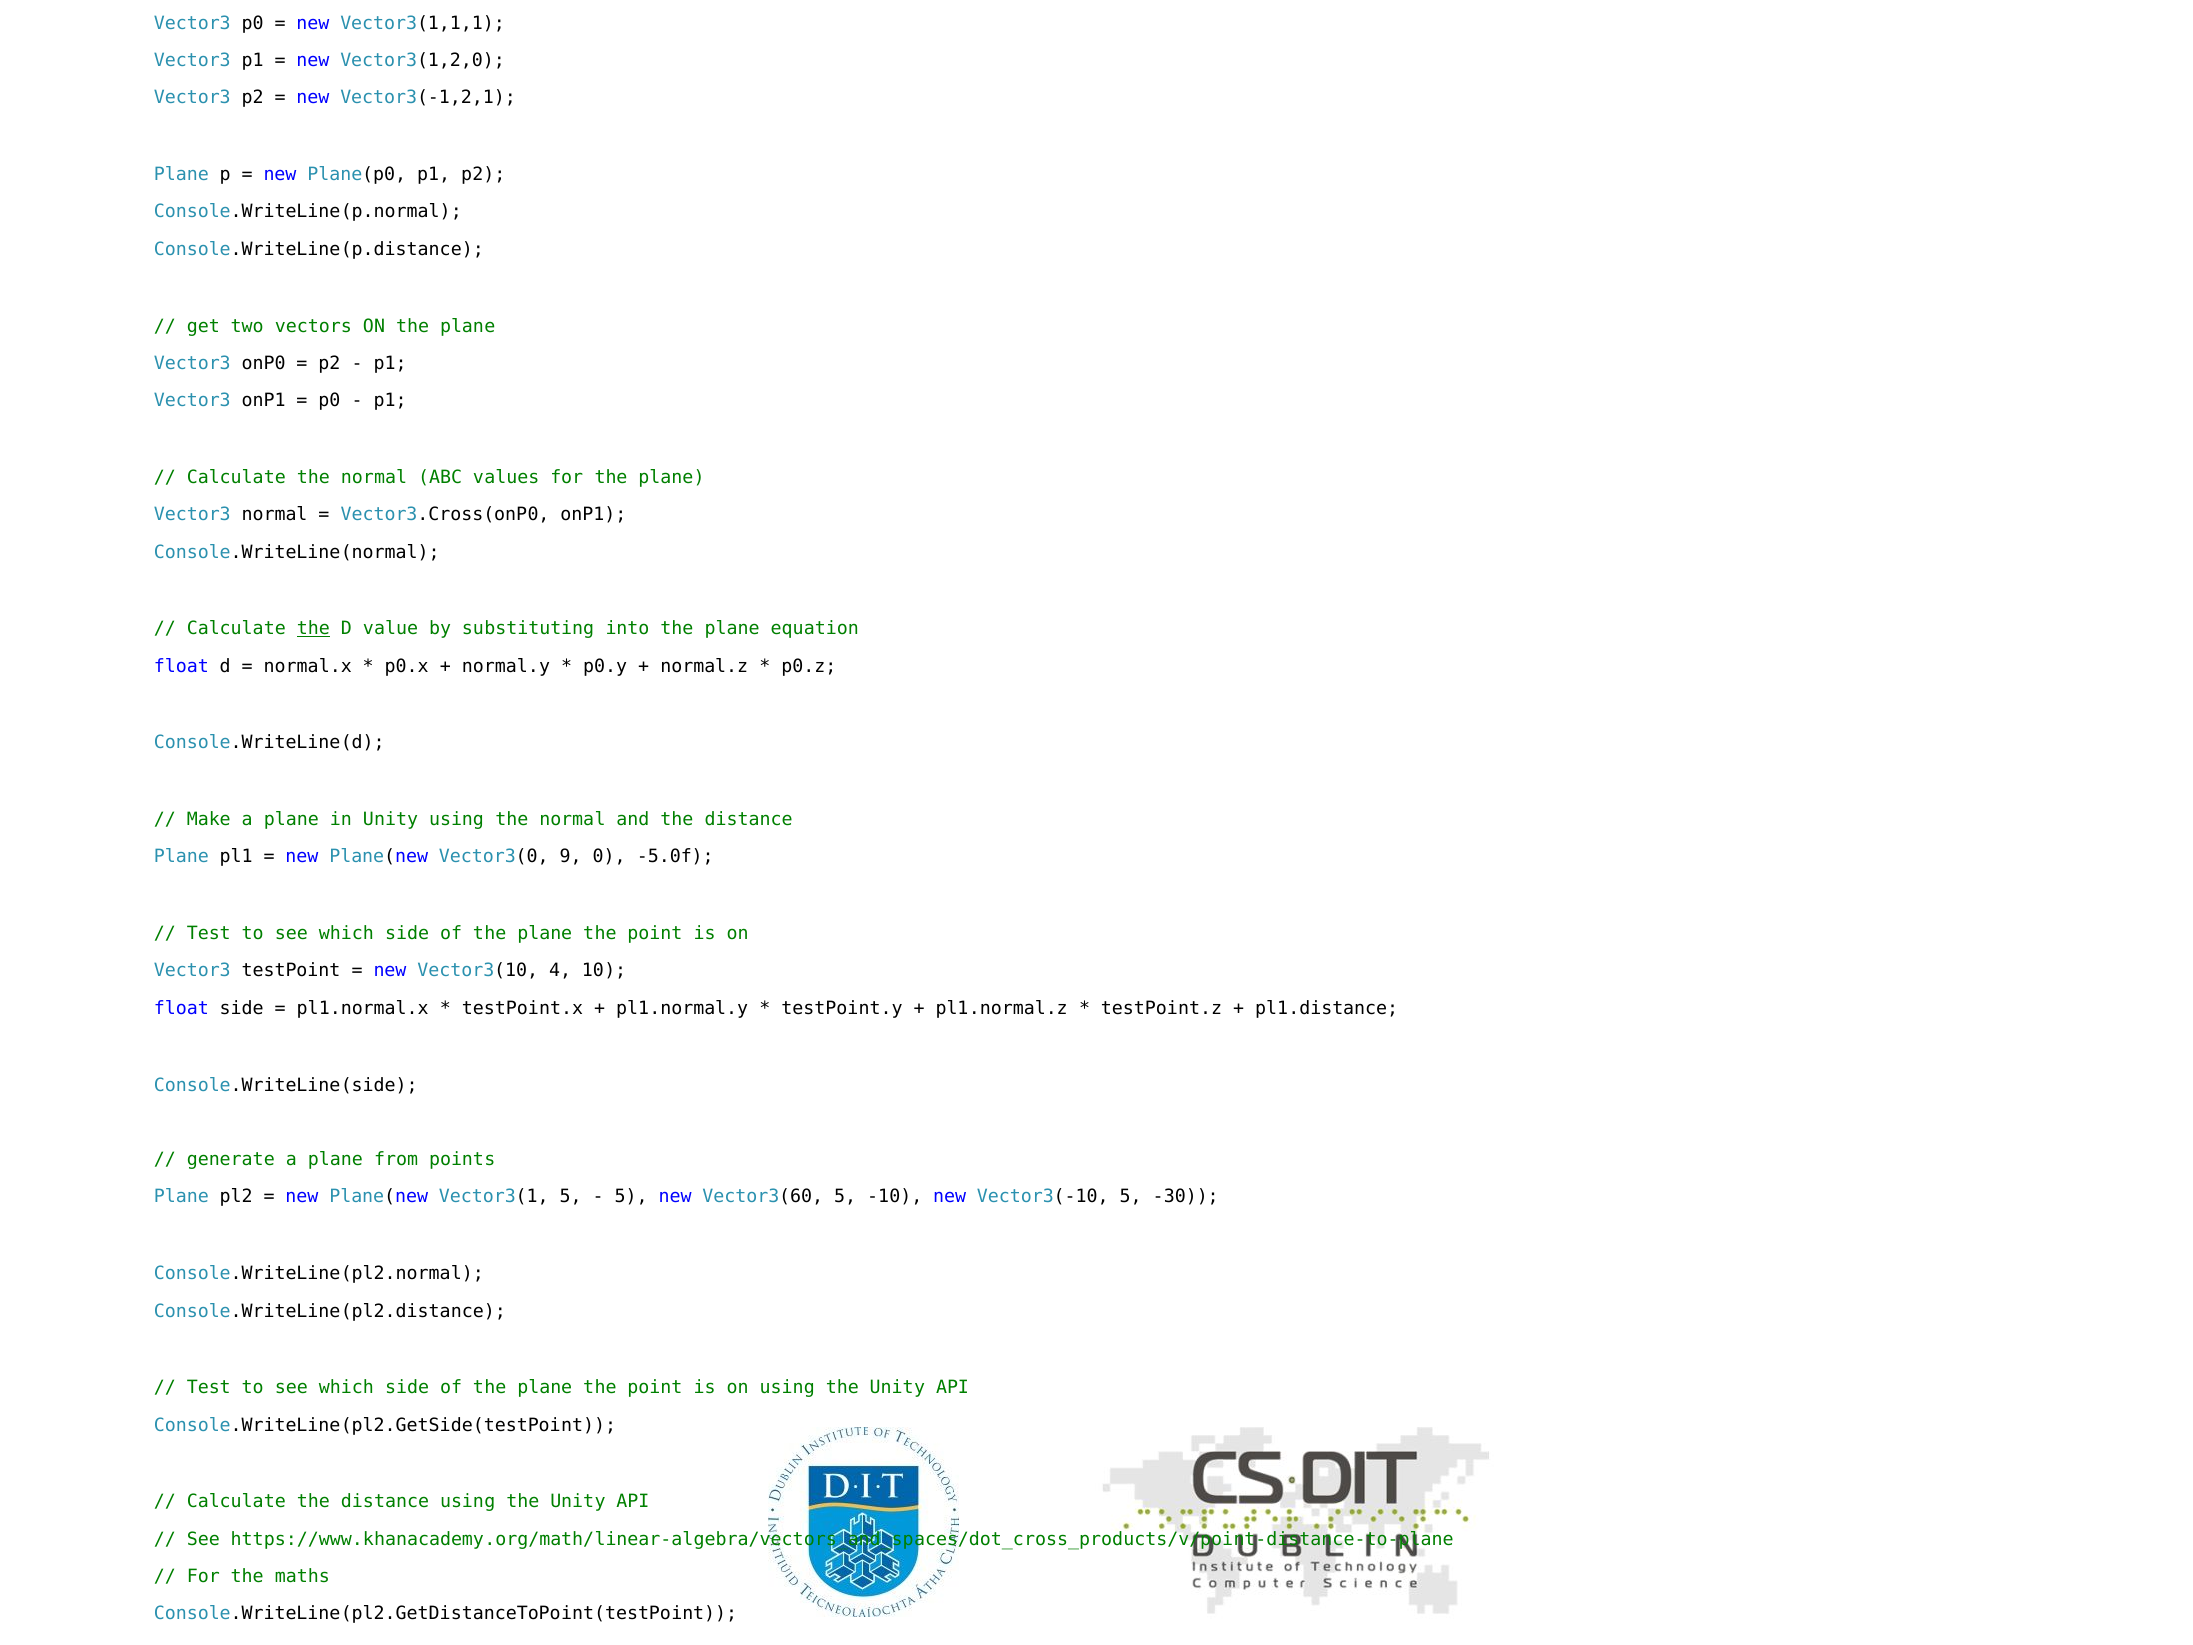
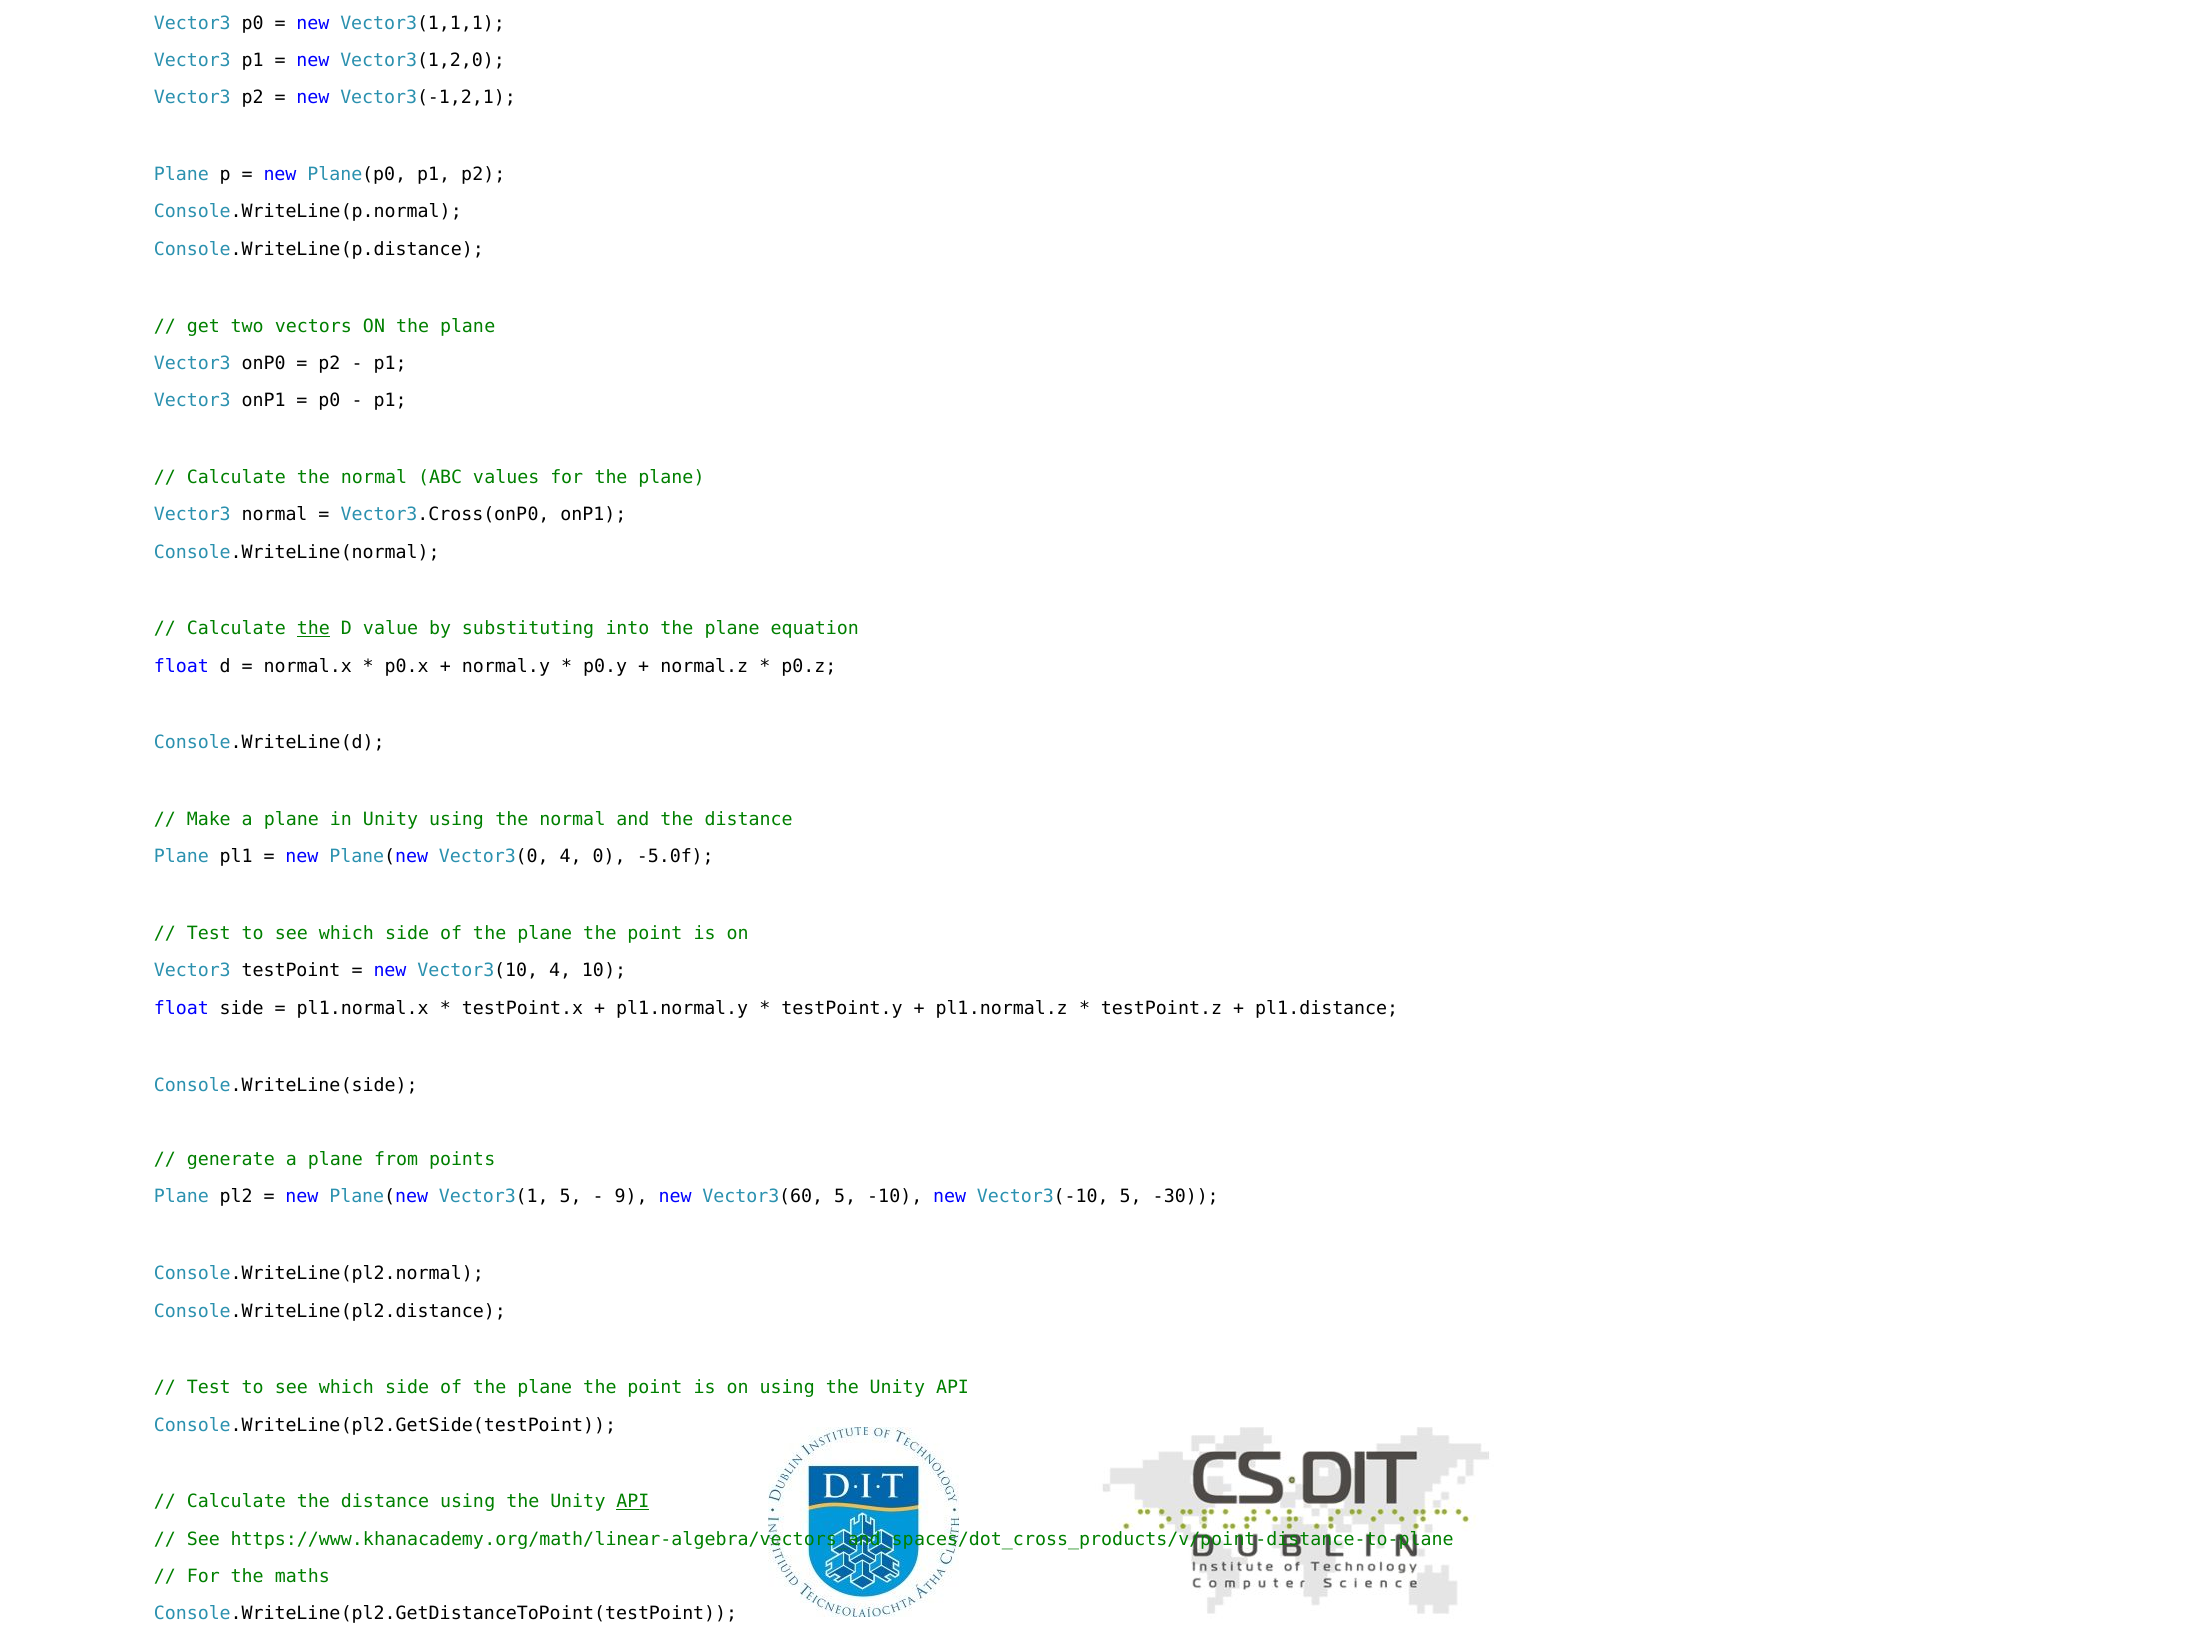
Vector3(0 9: 9 -> 4
5 at (631, 1197): 5 -> 9
API at (633, 1502) underline: none -> present
